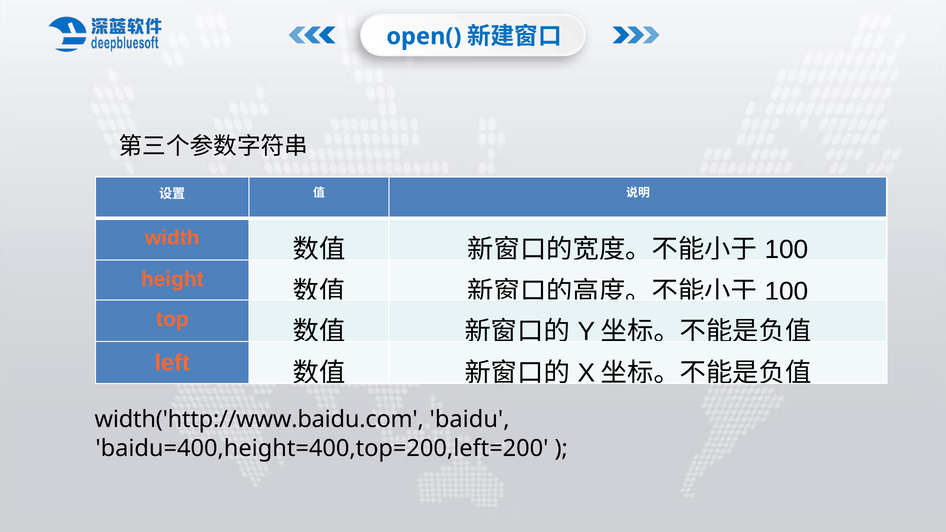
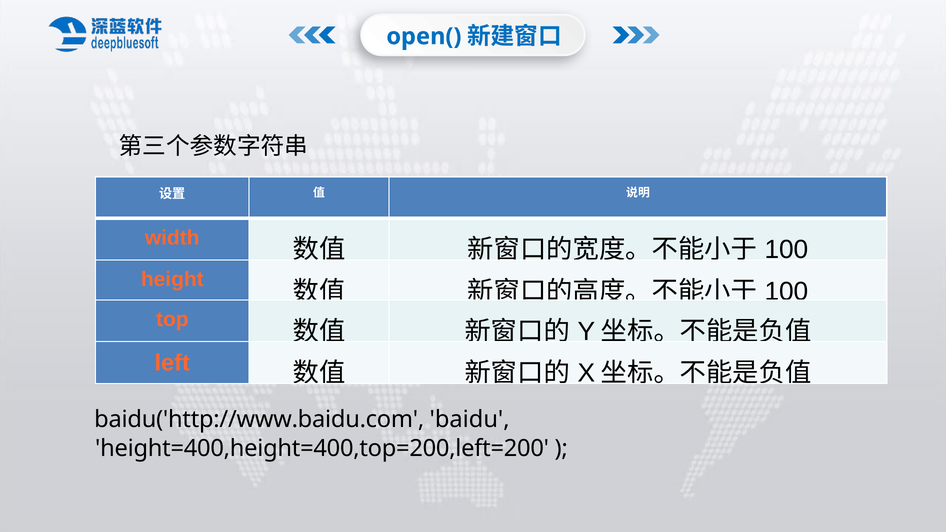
width('http://www.baidu.com: width('http://www.baidu.com -> baidu('http://www.baidu.com
baidu=400,height=400,top=200,left=200: baidu=400,height=400,top=200,left=200 -> height=400,height=400,top=200,left=200
